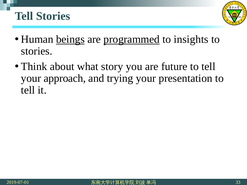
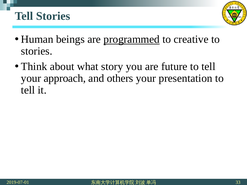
beings underline: present -> none
insights: insights -> creative
trying: trying -> others
